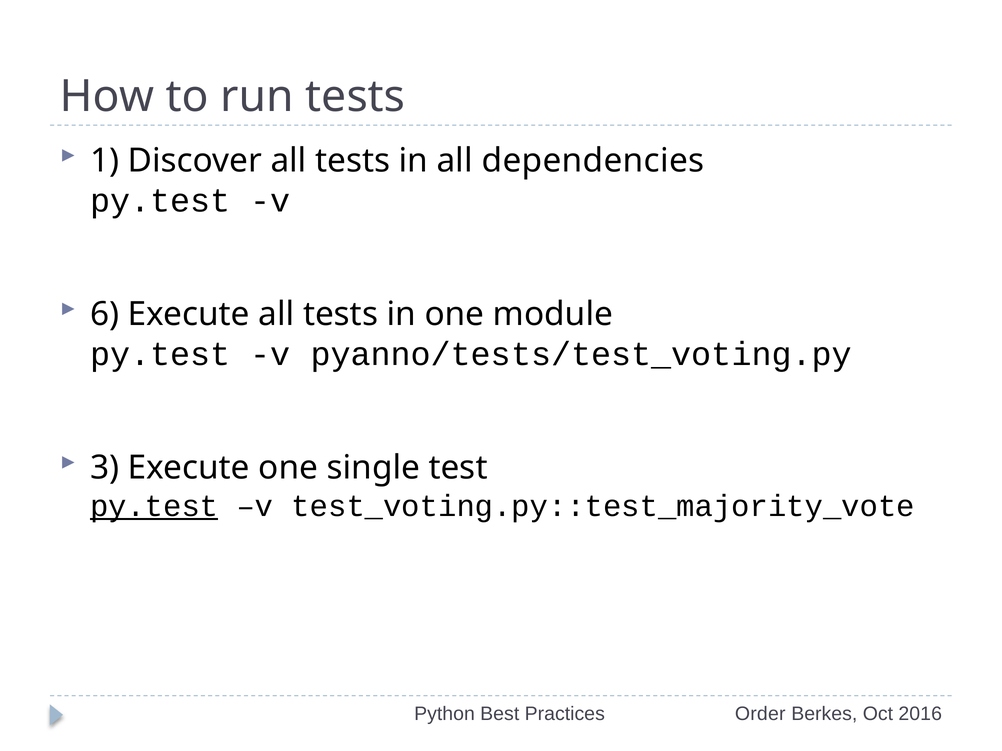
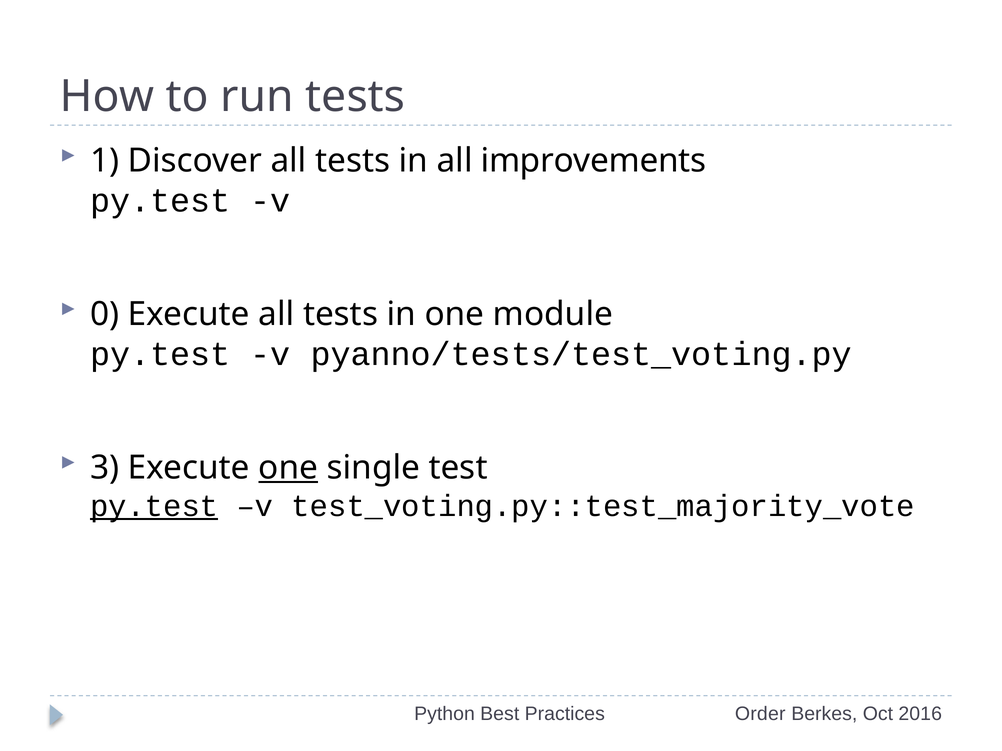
dependencies: dependencies -> improvements
6: 6 -> 0
one at (288, 468) underline: none -> present
